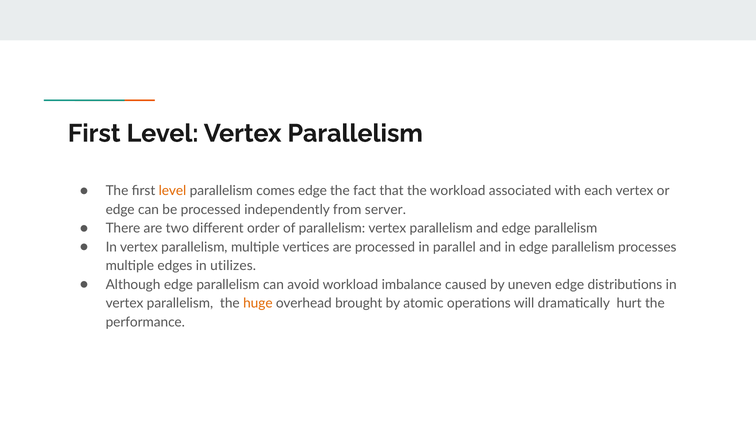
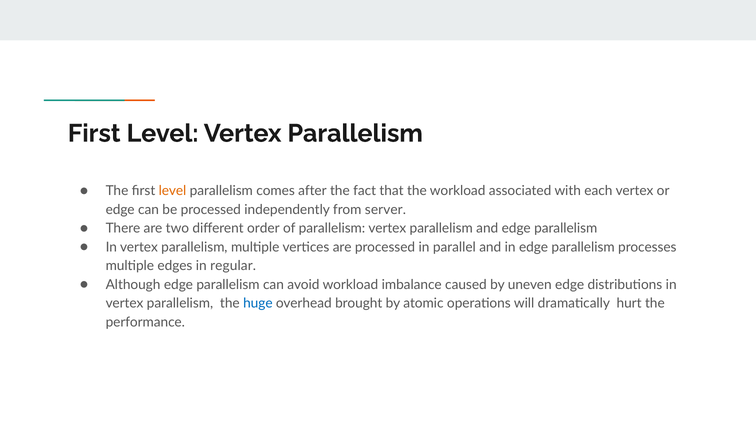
comes edge: edge -> after
utilizes: utilizes -> regular
huge colour: orange -> blue
